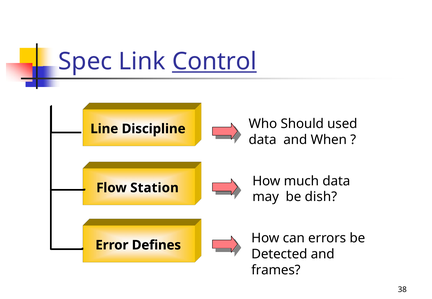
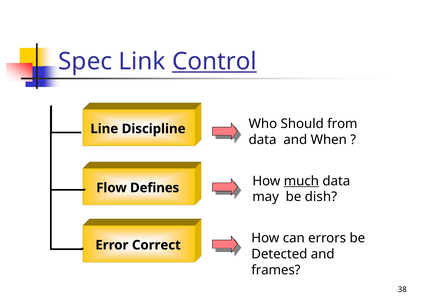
used: used -> from
much underline: none -> present
Station: Station -> Defines
Defines: Defines -> Correct
